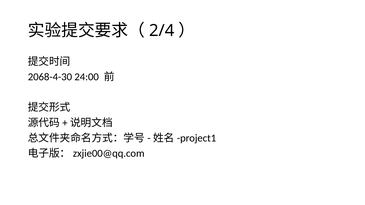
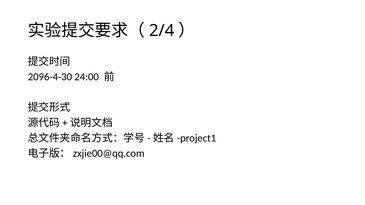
2068-4-30: 2068-4-30 -> 2096-4-30
